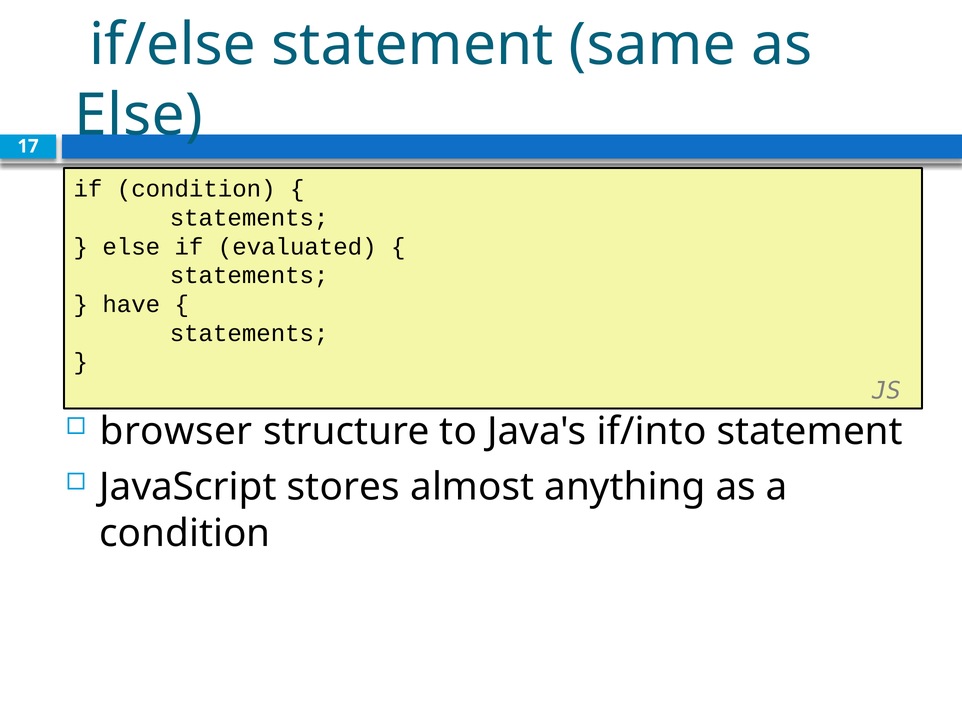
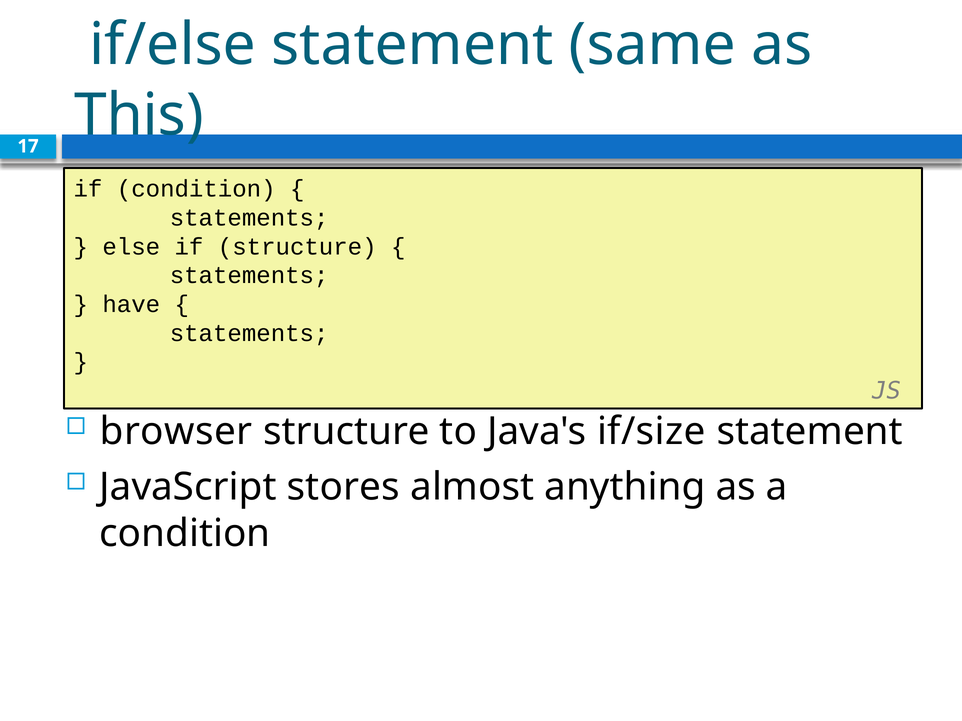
Else at (139, 116): Else -> This
if evaluated: evaluated -> structure
if/into: if/into -> if/size
